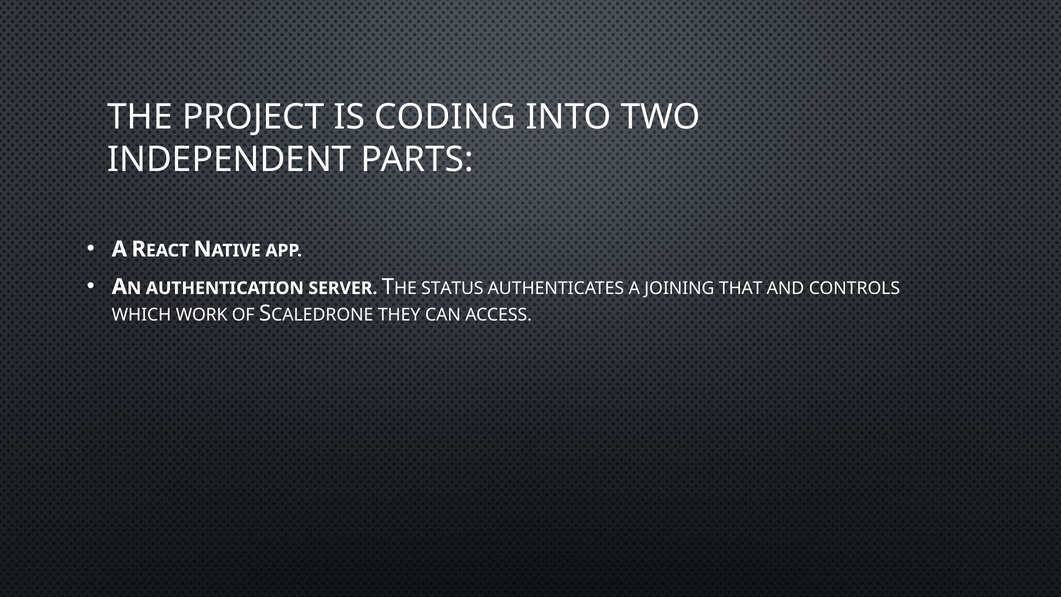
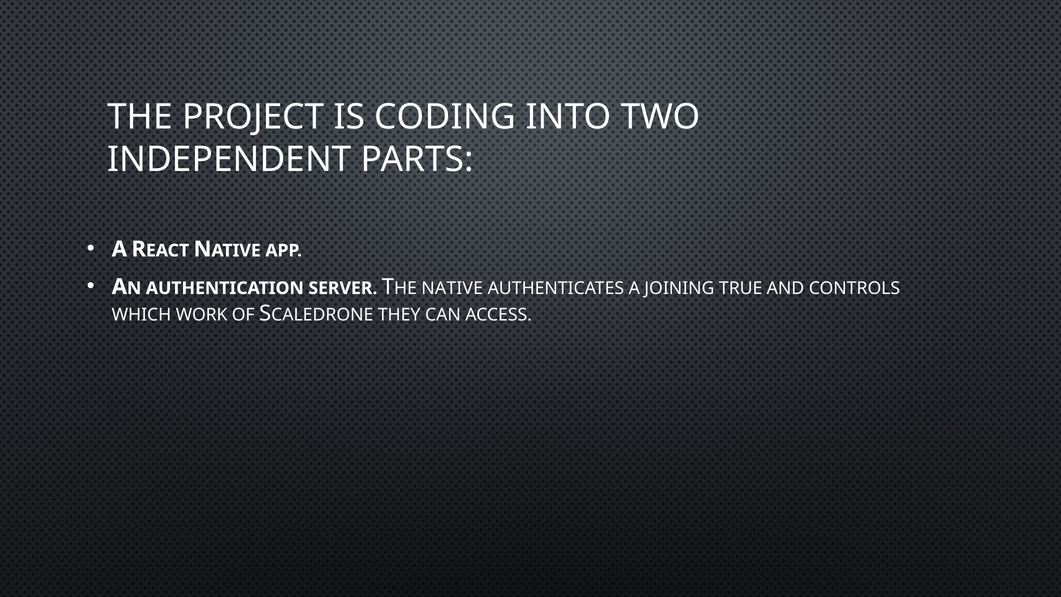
STATUS at (452, 288): STATUS -> NATIVE
THAT: THAT -> TRUE
